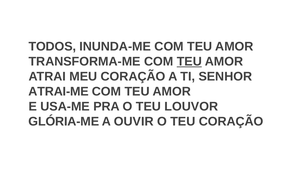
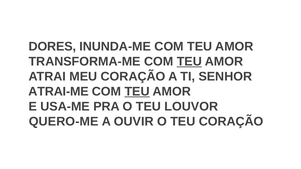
TODOS: TODOS -> DORES
TEU at (137, 92) underline: none -> present
GLÓRIA-ME: GLÓRIA-ME -> QUERO-ME
